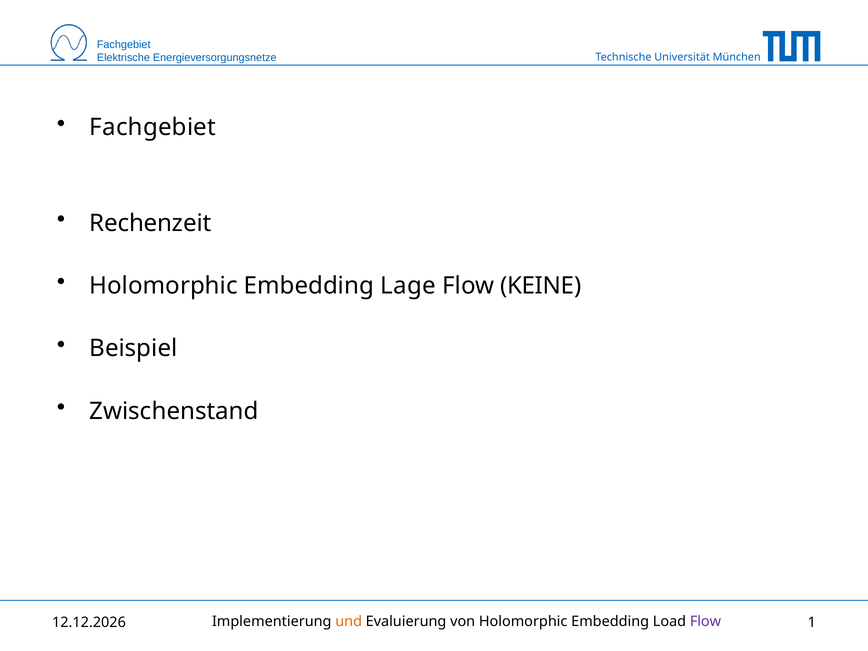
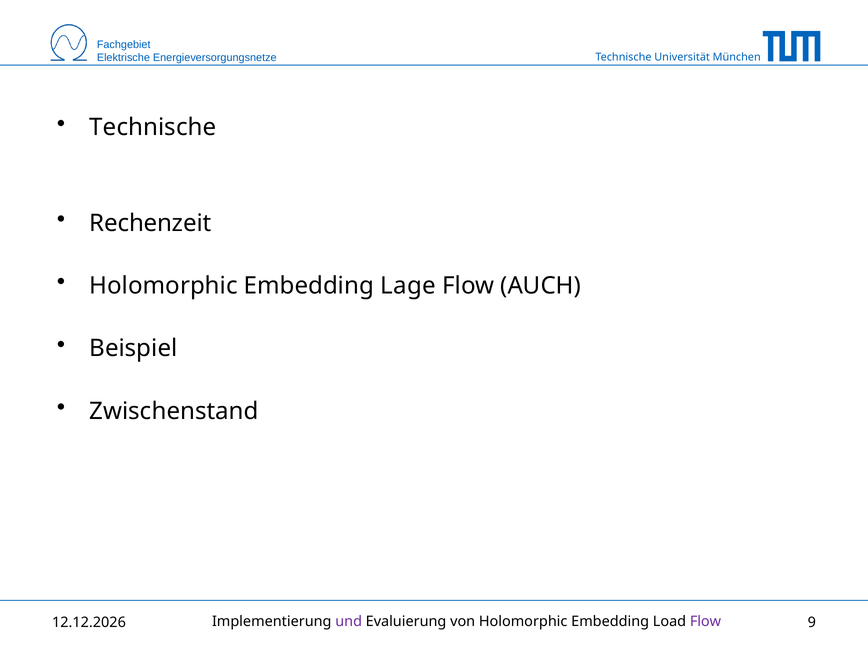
Fachgebiet at (153, 128): Fachgebiet -> Technische
KEINE: KEINE -> AUCH
und colour: orange -> purple
1: 1 -> 9
